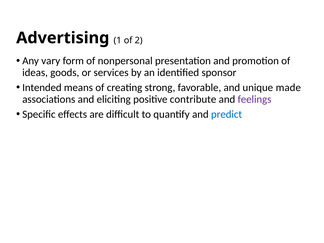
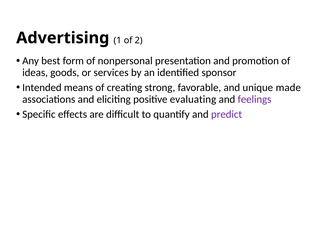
vary: vary -> best
contribute: contribute -> evaluating
predict colour: blue -> purple
